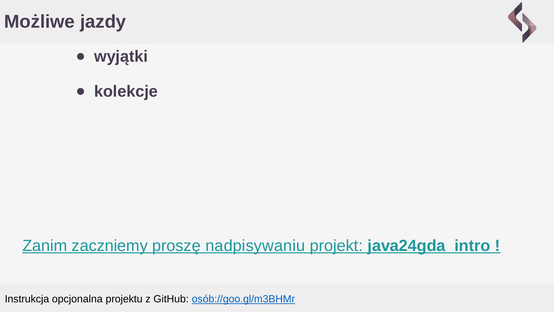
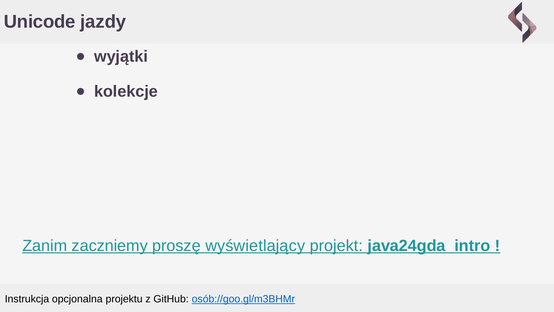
Możliwe: Możliwe -> Unicode
nadpisywaniu: nadpisywaniu -> wyświetlający
